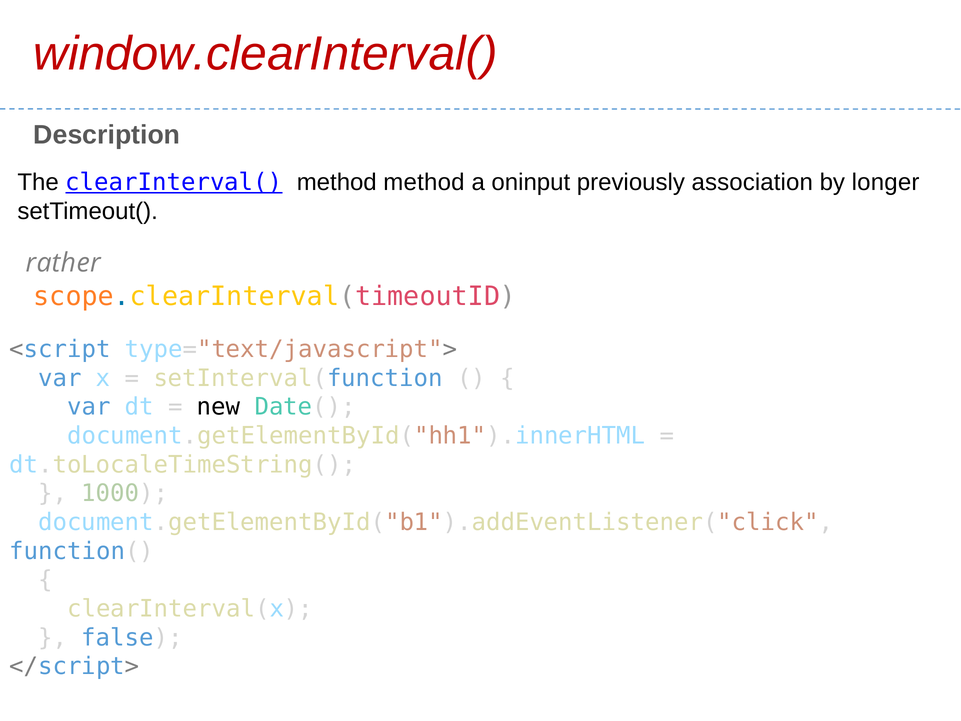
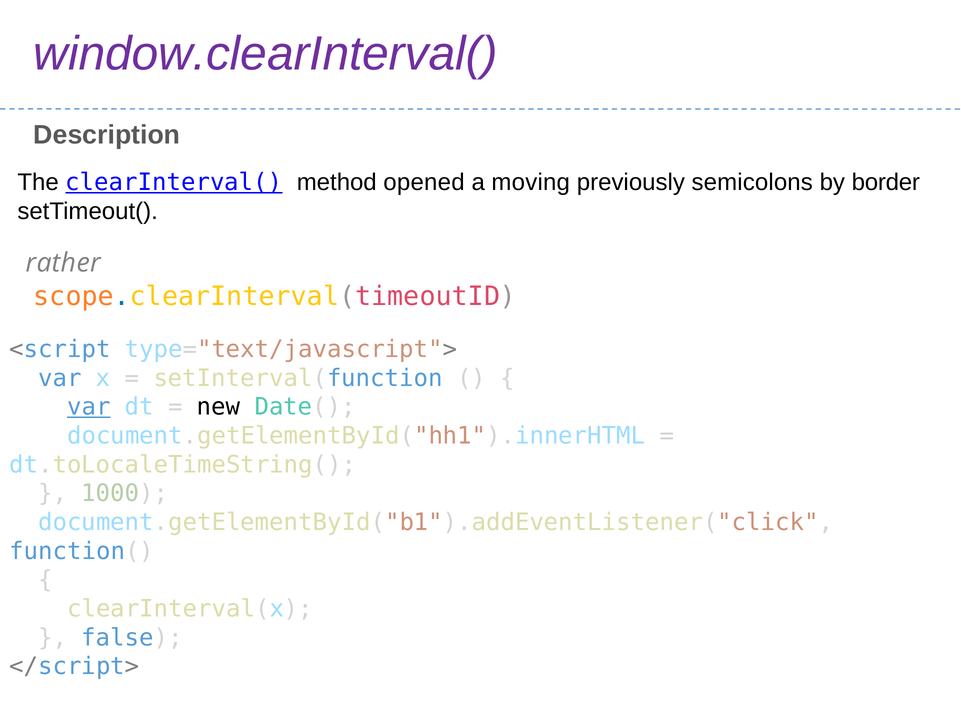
window.clearInterval( colour: red -> purple
method method: method -> opened
oninput: oninput -> moving
association: association -> semicolons
longer: longer -> border
var at (89, 407) underline: none -> present
